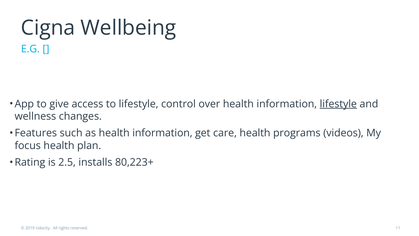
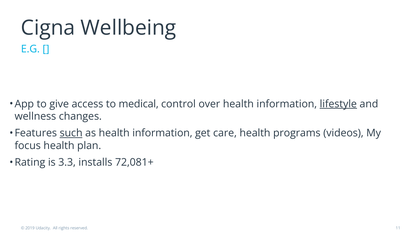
to lifestyle: lifestyle -> medical
such underline: none -> present
2.5: 2.5 -> 3.3
80,223+: 80,223+ -> 72,081+
